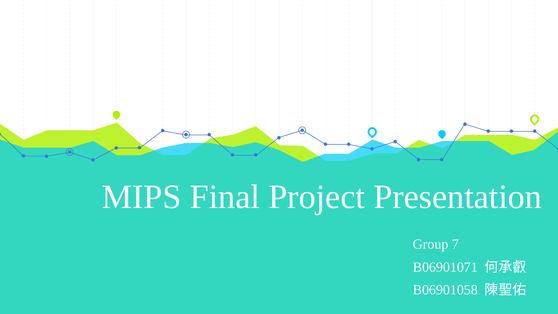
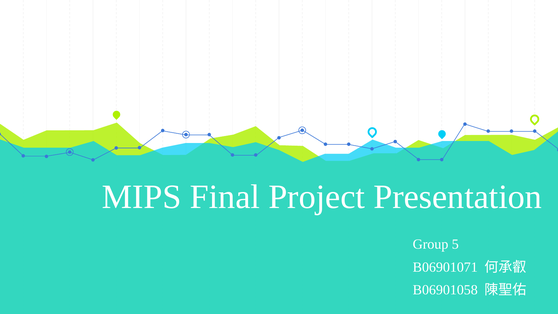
7: 7 -> 5
